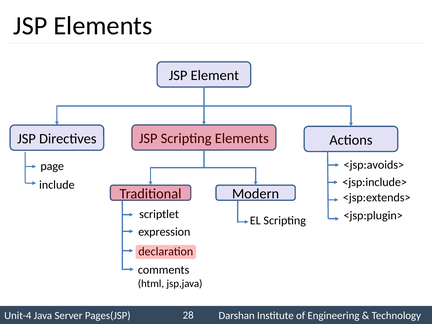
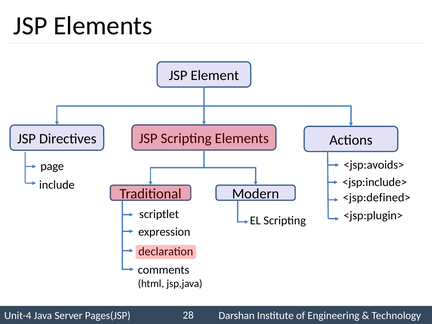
<jsp:extends>: <jsp:extends> -> <jsp:defined>
